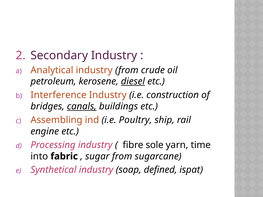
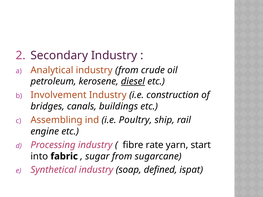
Interference: Interference -> Involvement
canals underline: present -> none
sole: sole -> rate
time: time -> start
